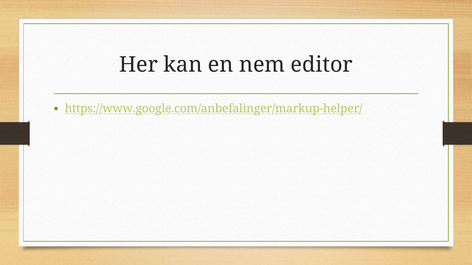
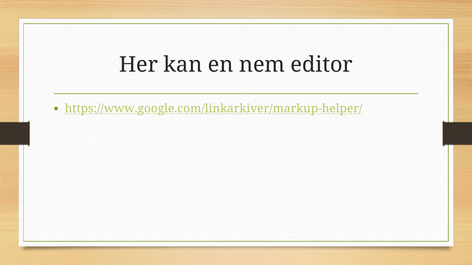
https://www.google.com/anbefalinger/markup-helper/: https://www.google.com/anbefalinger/markup-helper/ -> https://www.google.com/linkarkiver/markup-helper/
